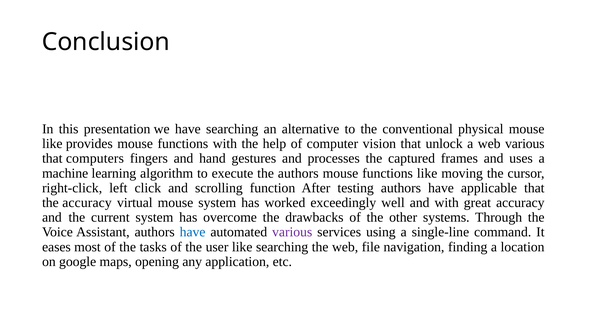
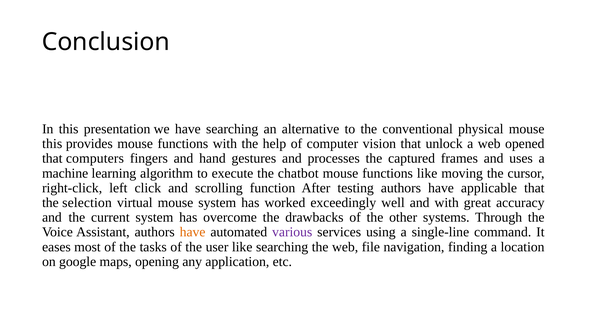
like at (52, 144): like -> this
web various: various -> opened
the authors: authors -> chatbot
the accuracy: accuracy -> selection
have at (193, 232) colour: blue -> orange
